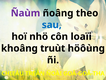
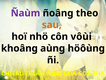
sau colour: blue -> orange
loaïi: loaïi -> vôùi
truùt: truùt -> aùng
